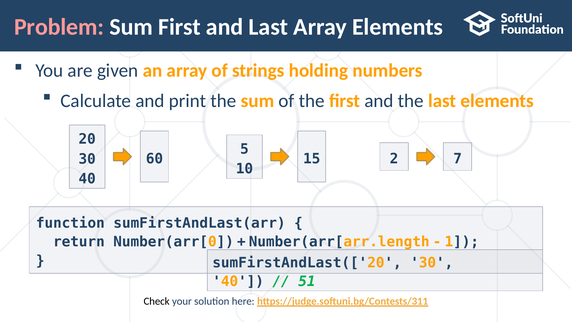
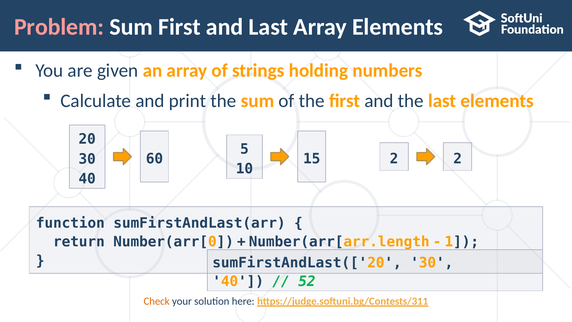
2 7: 7 -> 2
51: 51 -> 52
Check colour: black -> orange
